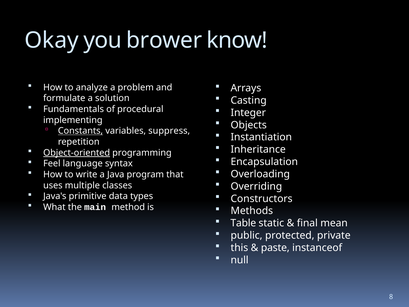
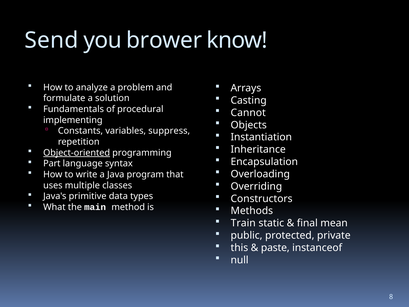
Okay: Okay -> Send
Integer: Integer -> Cannot
Constants underline: present -> none
Feel: Feel -> Part
Table: Table -> Train
